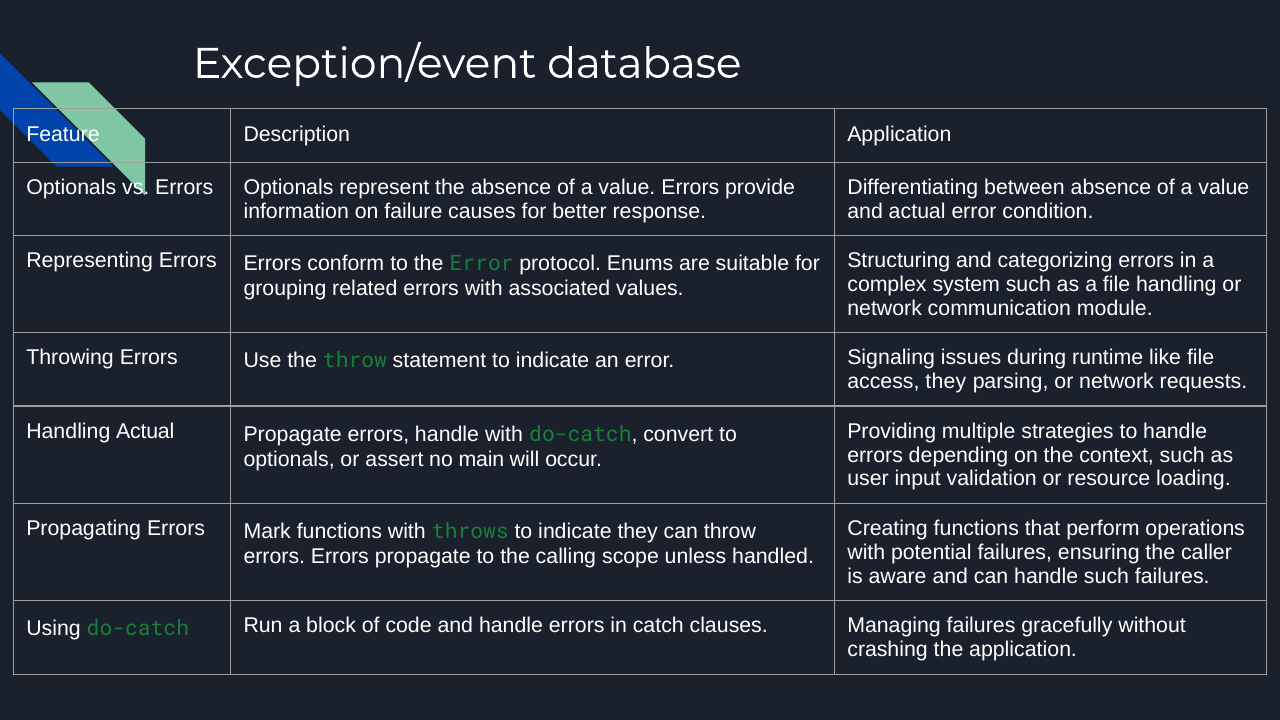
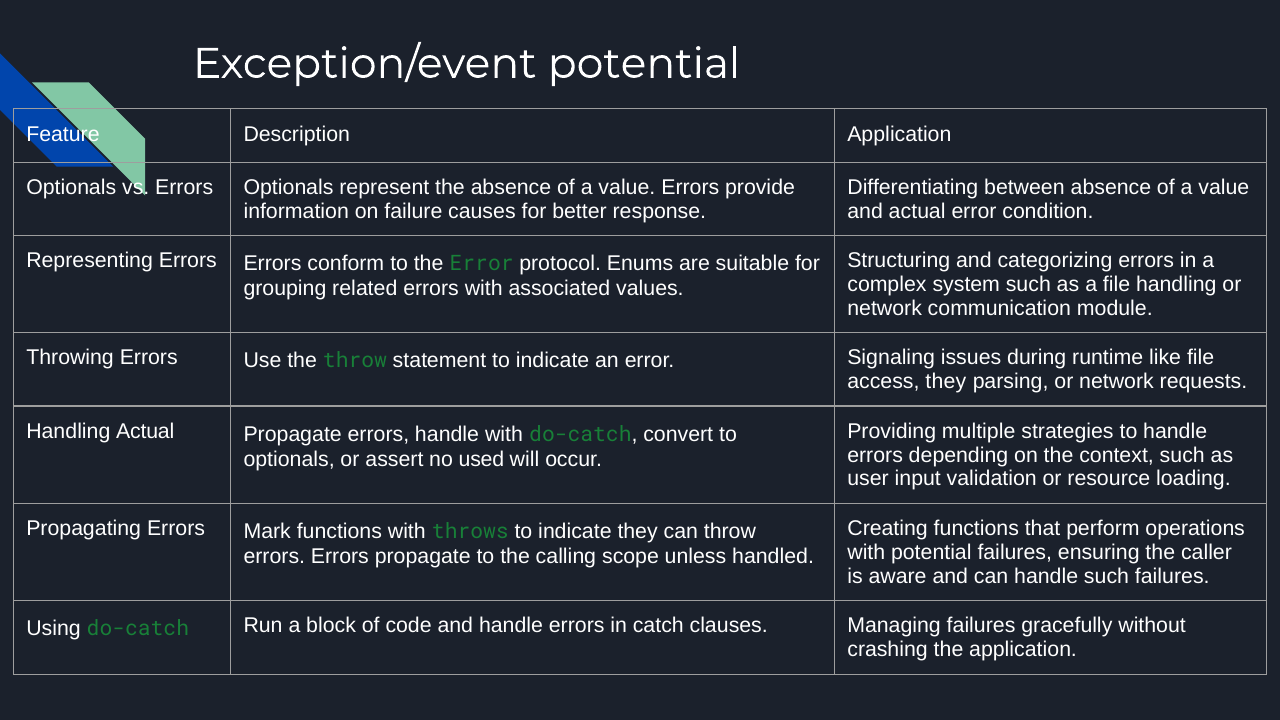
Exception/event database: database -> potential
main: main -> used
